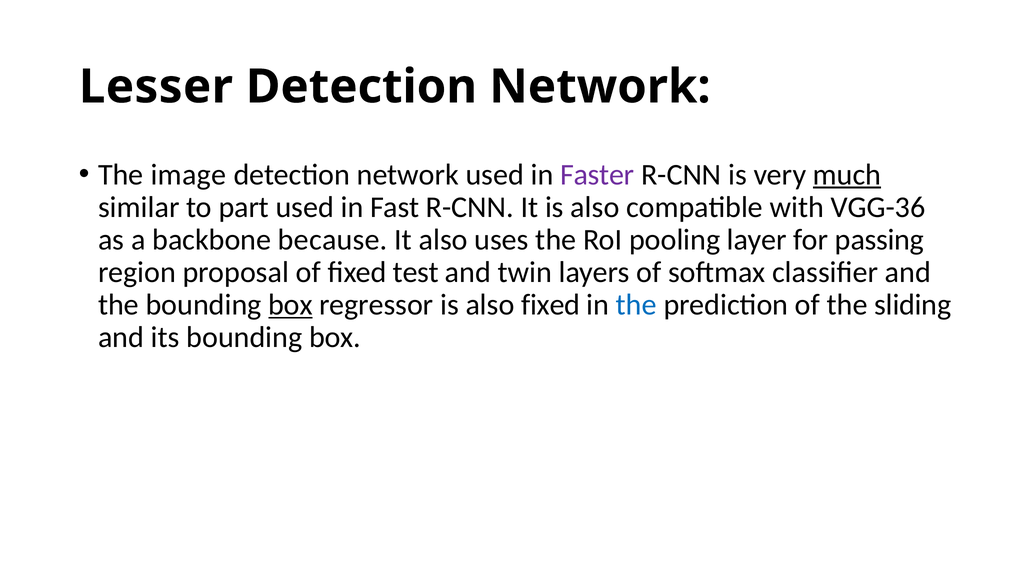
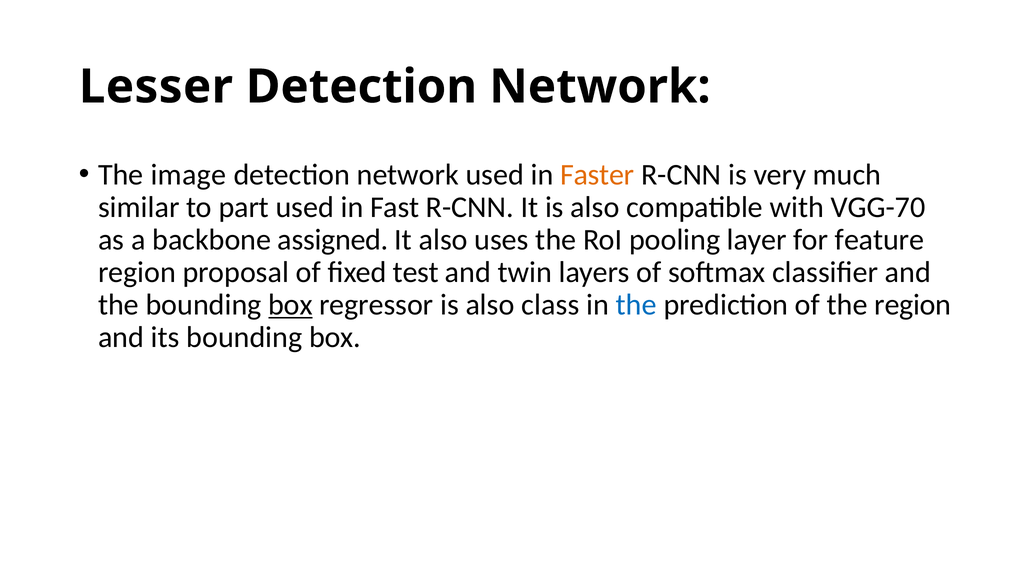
Faster colour: purple -> orange
much underline: present -> none
VGG-36: VGG-36 -> VGG-70
because: because -> assigned
passing: passing -> feature
also fixed: fixed -> class
the sliding: sliding -> region
